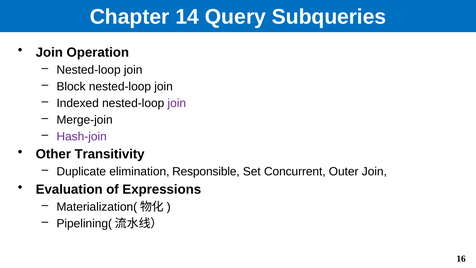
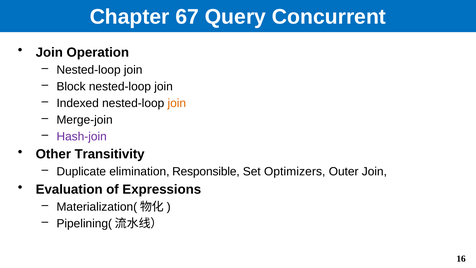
14: 14 -> 67
Subqueries: Subqueries -> Concurrent
join at (177, 103) colour: purple -> orange
Concurrent: Concurrent -> Optimizers
